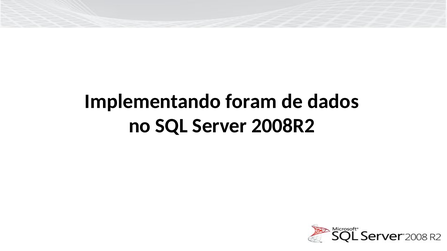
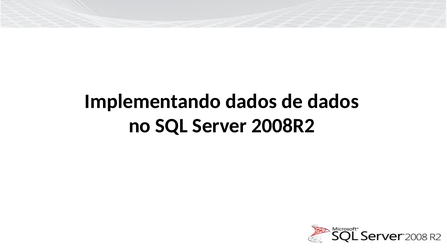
Implementando foram: foram -> dados
